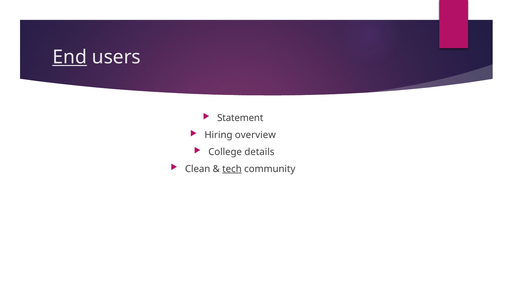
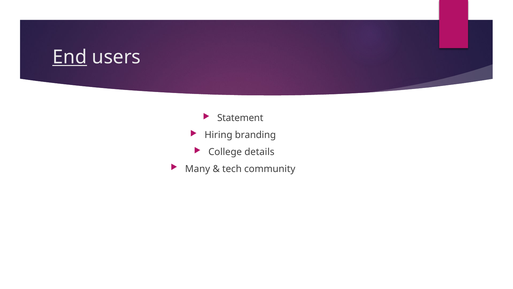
overview: overview -> branding
Clean: Clean -> Many
tech underline: present -> none
